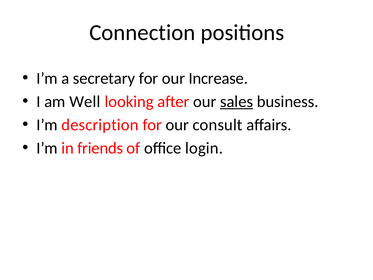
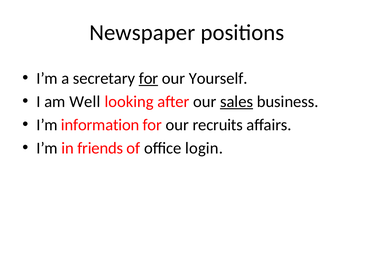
Connection: Connection -> Newspaper
for at (149, 78) underline: none -> present
Increase: Increase -> Yourself
description: description -> information
consult: consult -> recruits
